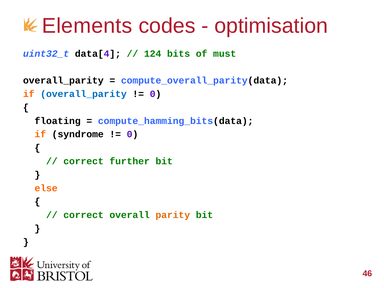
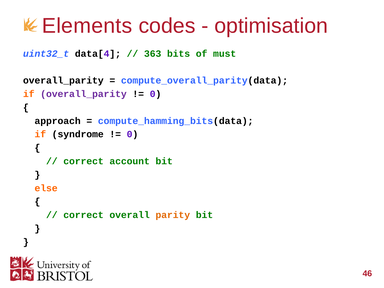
124: 124 -> 363
overall_parity at (84, 94) colour: blue -> purple
floating: floating -> approach
further: further -> account
